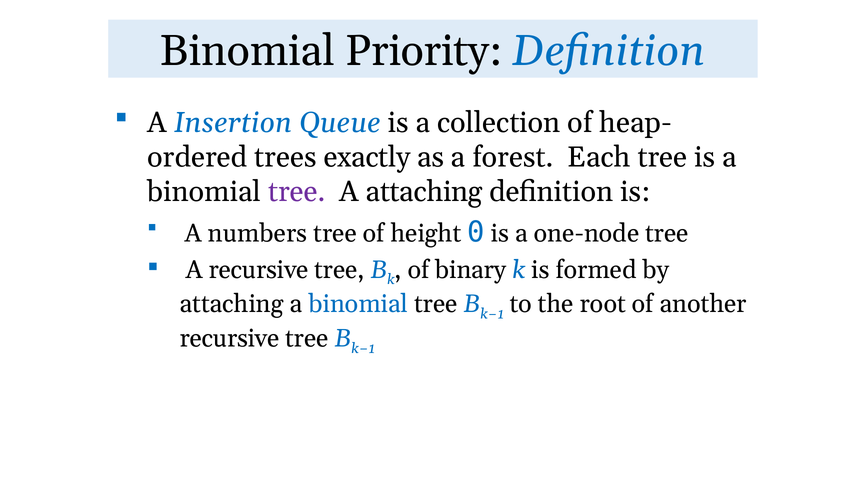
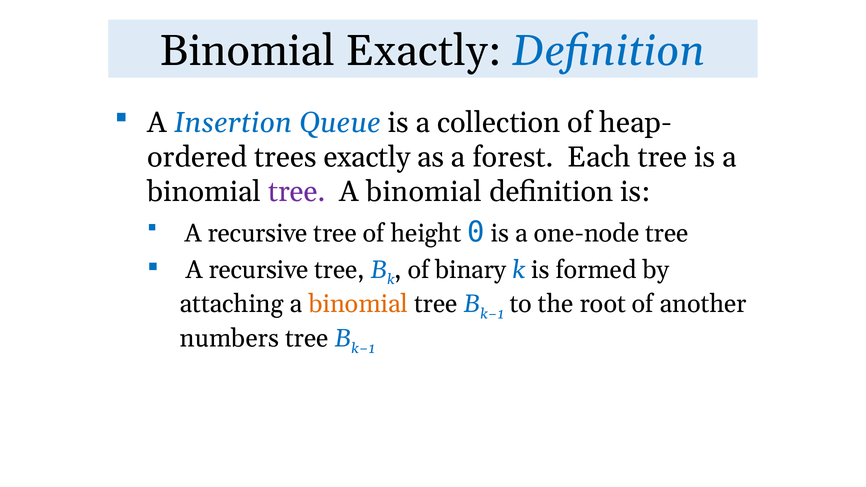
Binomial Priority: Priority -> Exactly
attaching at (424, 192): attaching -> binomial
numbers at (258, 233): numbers -> recursive
binomial at (358, 304) colour: blue -> orange
recursive at (230, 339): recursive -> numbers
